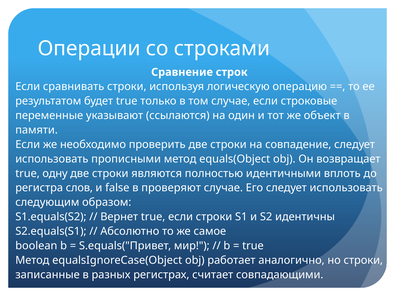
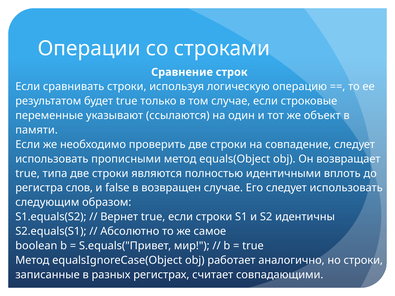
одну: одну -> типа
проверяют: проверяют -> возвращен
